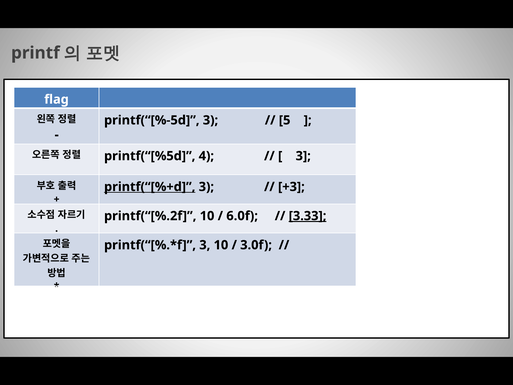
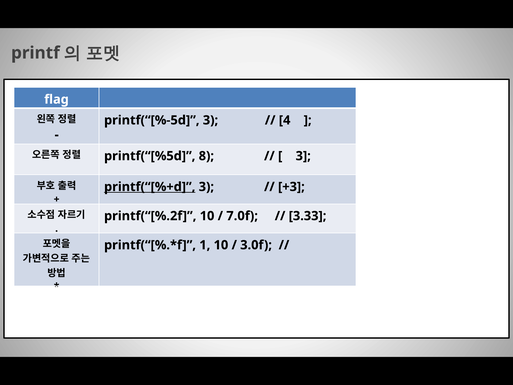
5: 5 -> 4
4: 4 -> 8
6.0f: 6.0f -> 7.0f
3.33 underline: present -> none
3 at (205, 245): 3 -> 1
